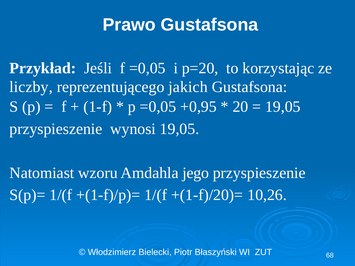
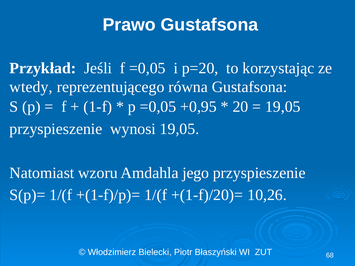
liczby: liczby -> wtedy
jakich: jakich -> równa
